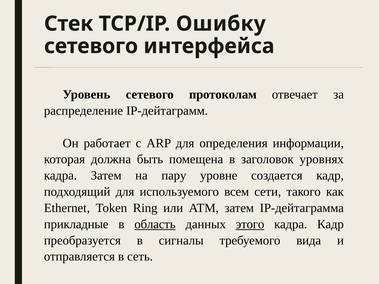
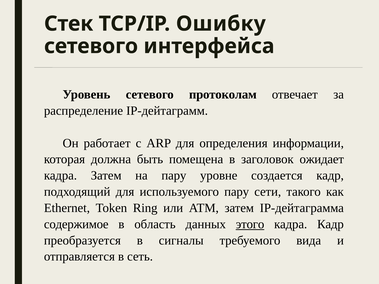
уровнях: уровнях -> ожидает
используемого всем: всем -> пару
прикладные: прикладные -> содержимое
область underline: present -> none
